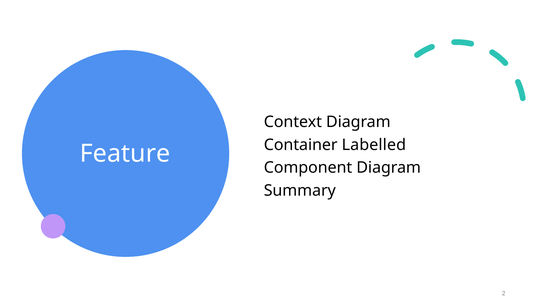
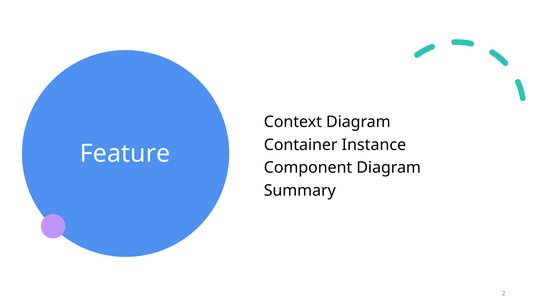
Labelled: Labelled -> Instance
